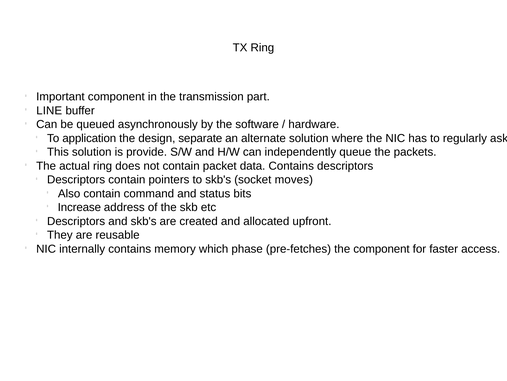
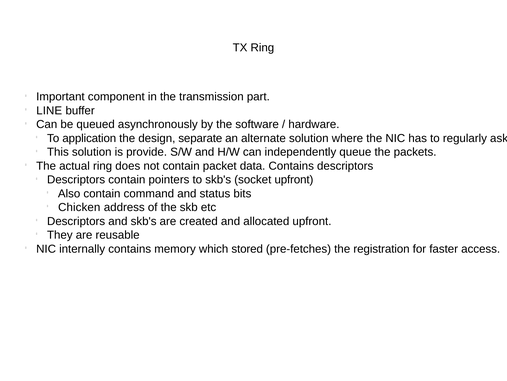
socket moves: moves -> upfront
Increase: Increase -> Chicken
phase: phase -> stored
the component: component -> registration
